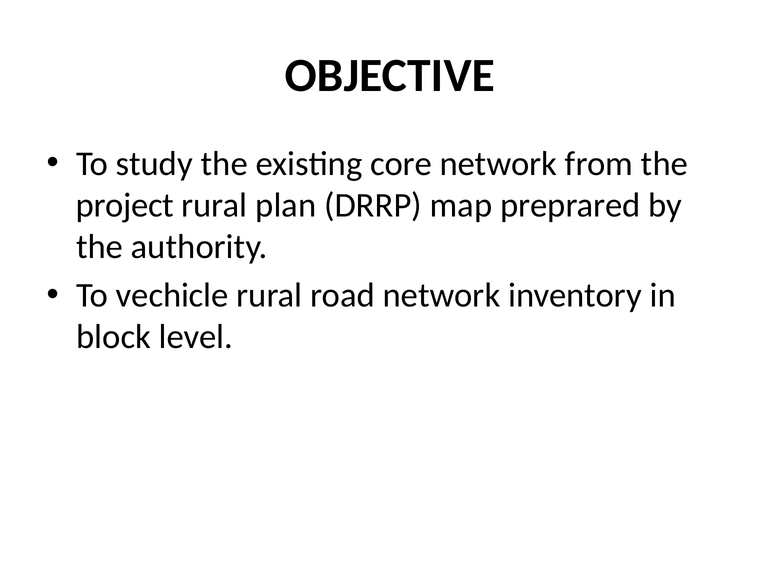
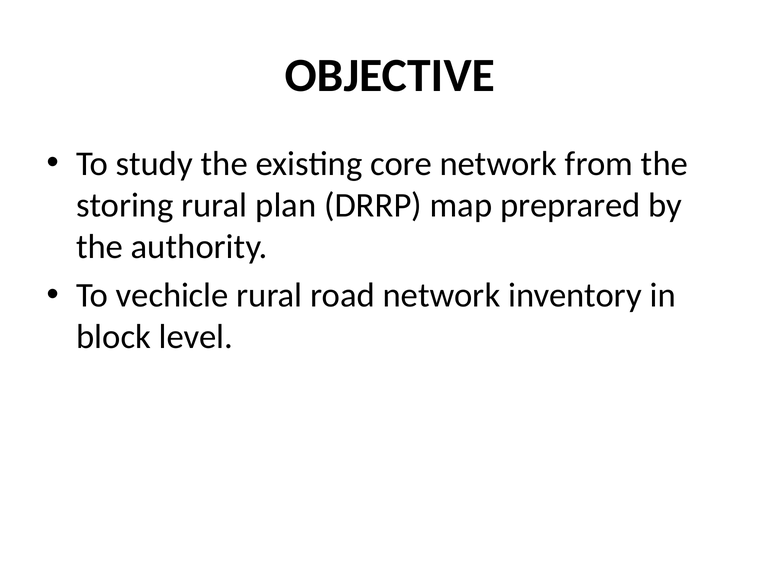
project: project -> storing
